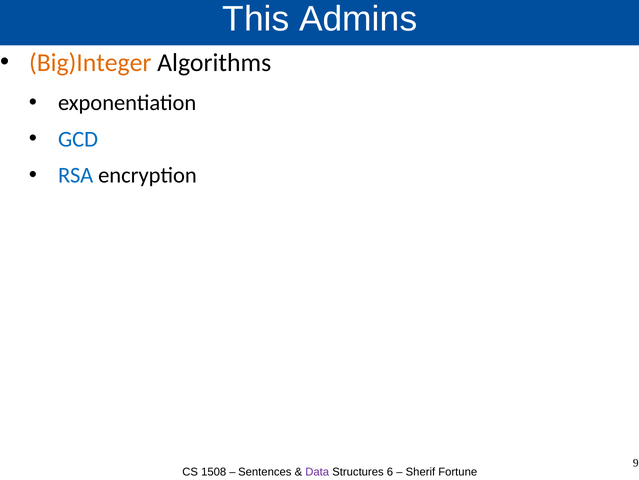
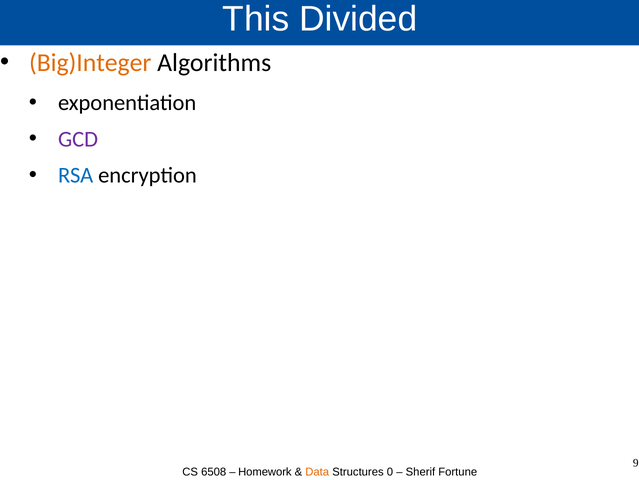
Admins: Admins -> Divided
GCD colour: blue -> purple
1508: 1508 -> 6508
Sentences: Sentences -> Homework
Data colour: purple -> orange
6: 6 -> 0
